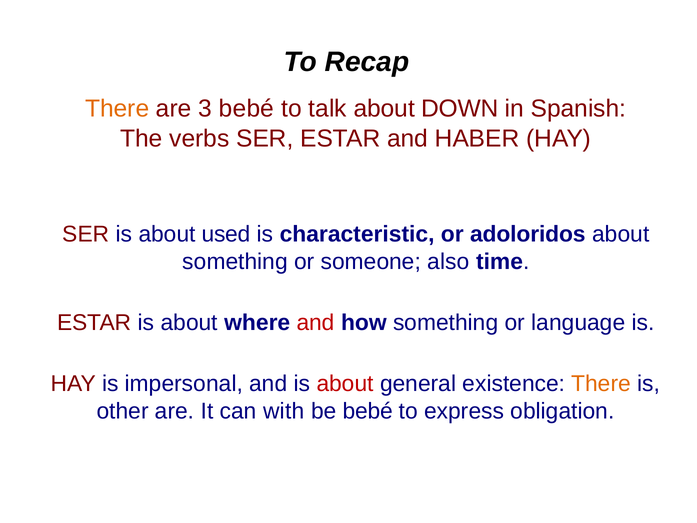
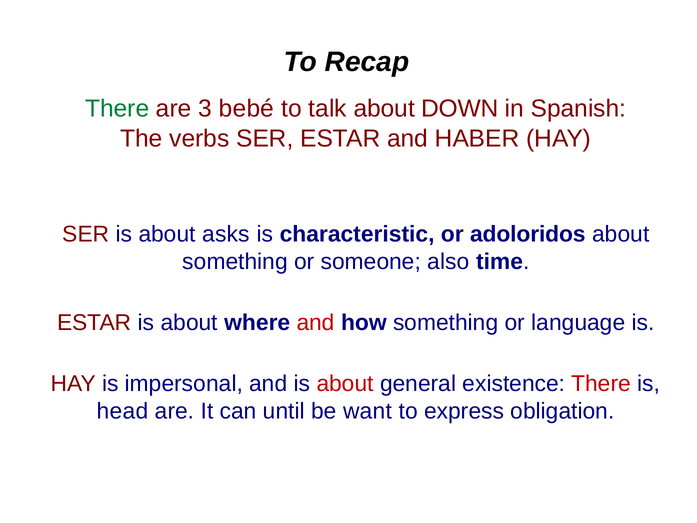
There at (117, 109) colour: orange -> green
used: used -> asks
There at (601, 384) colour: orange -> red
other: other -> head
with: with -> until
be bebé: bebé -> want
